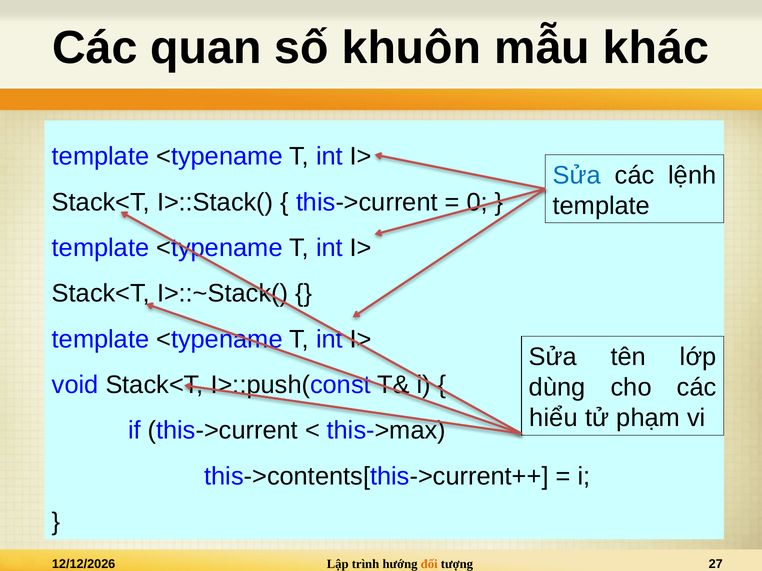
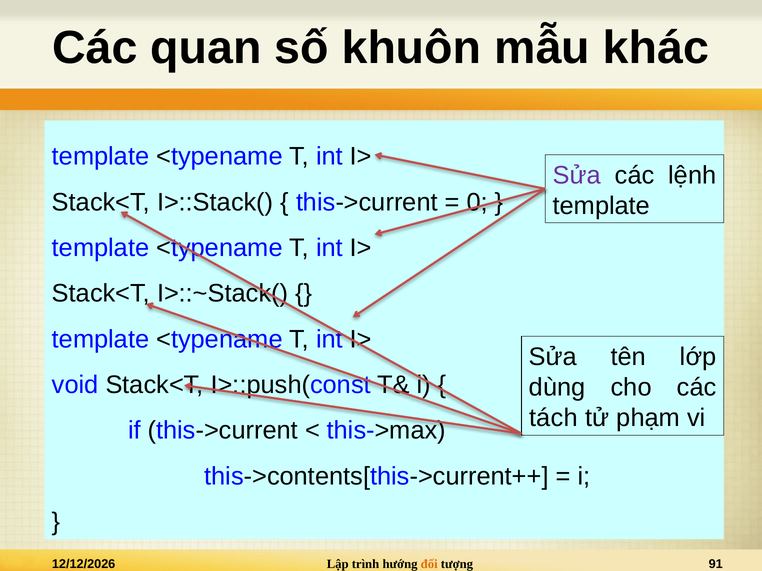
Sửa at (577, 176) colour: blue -> purple
hiểu: hiểu -> tách
27: 27 -> 91
